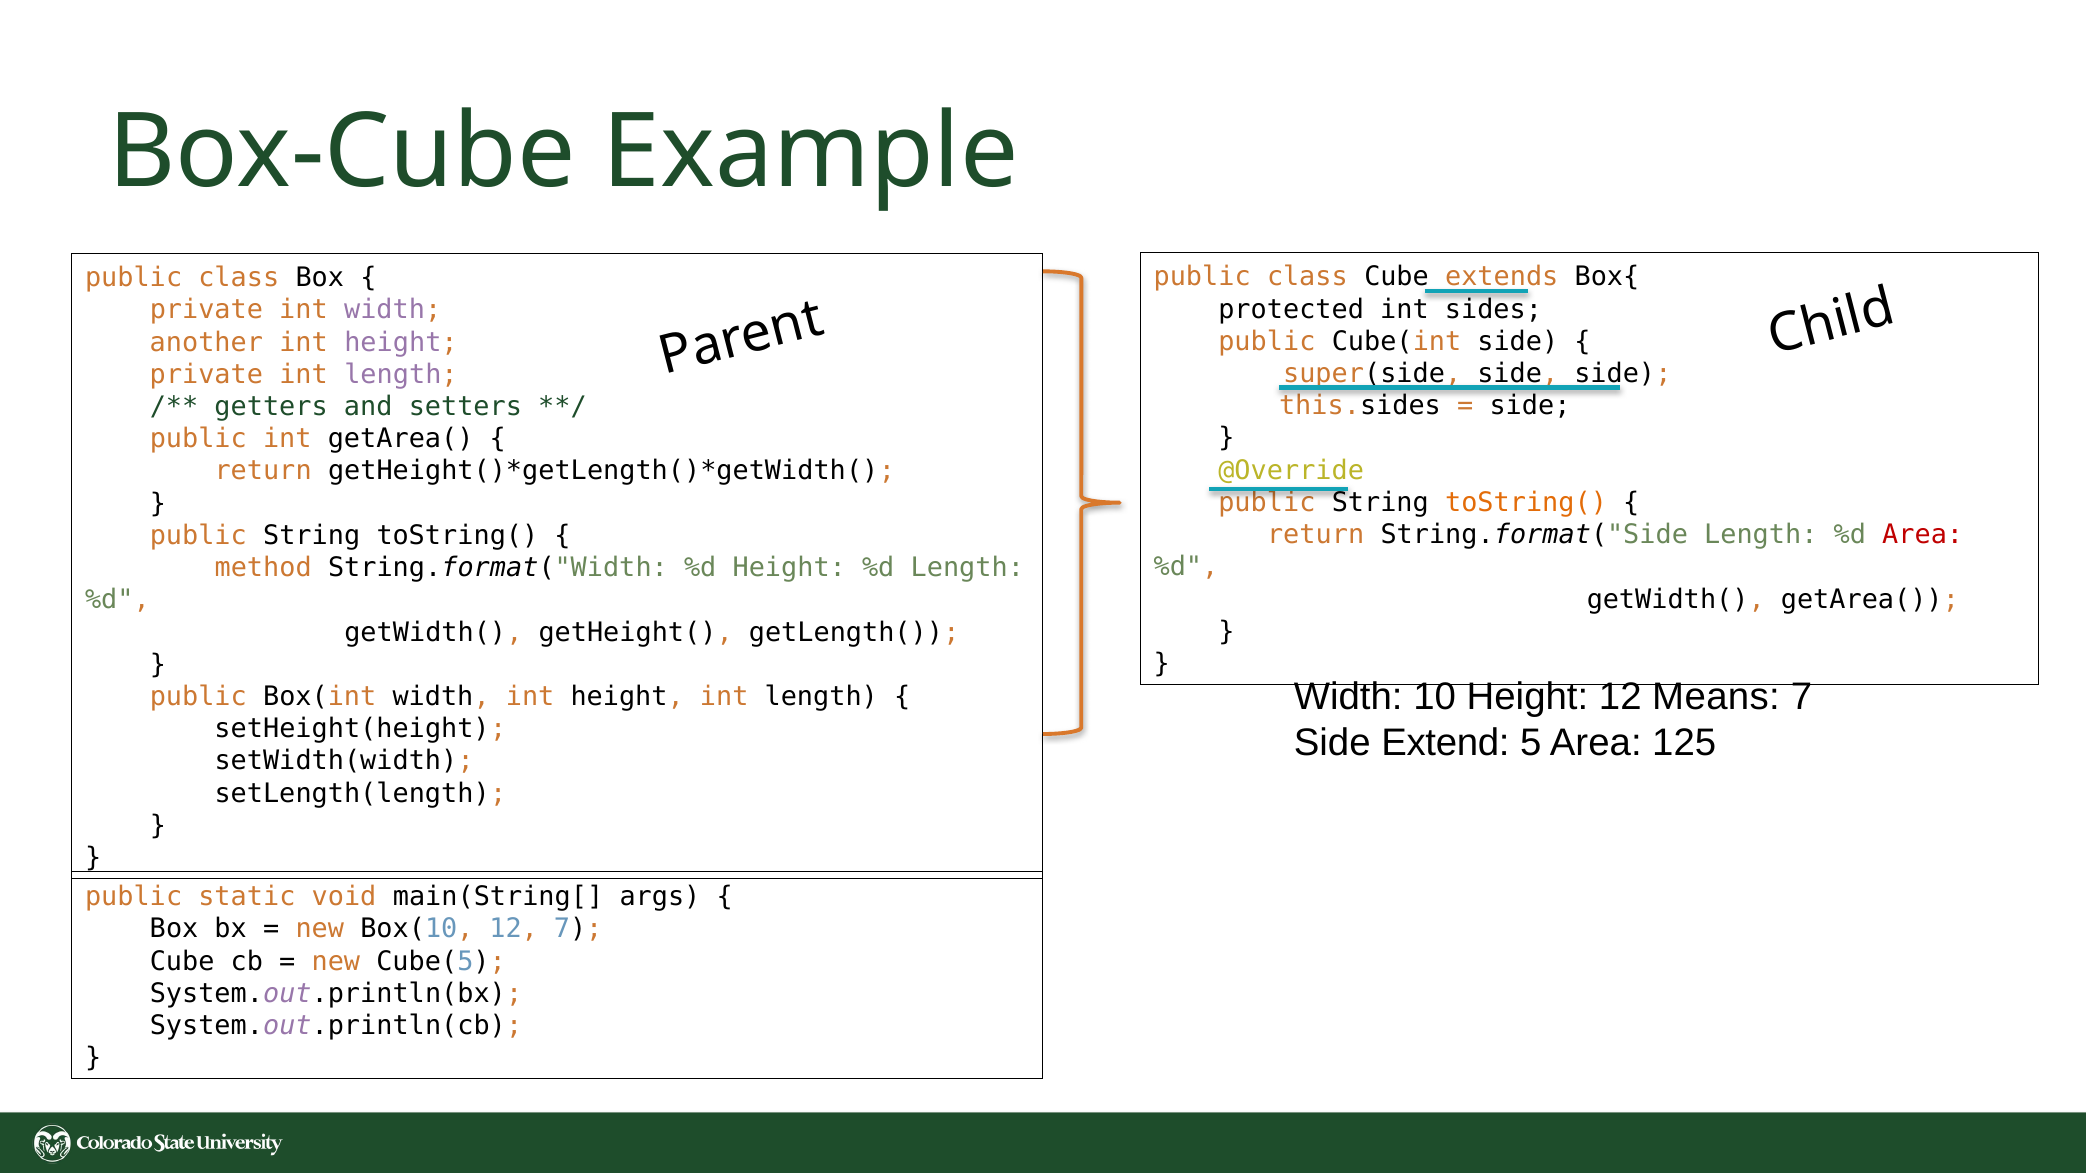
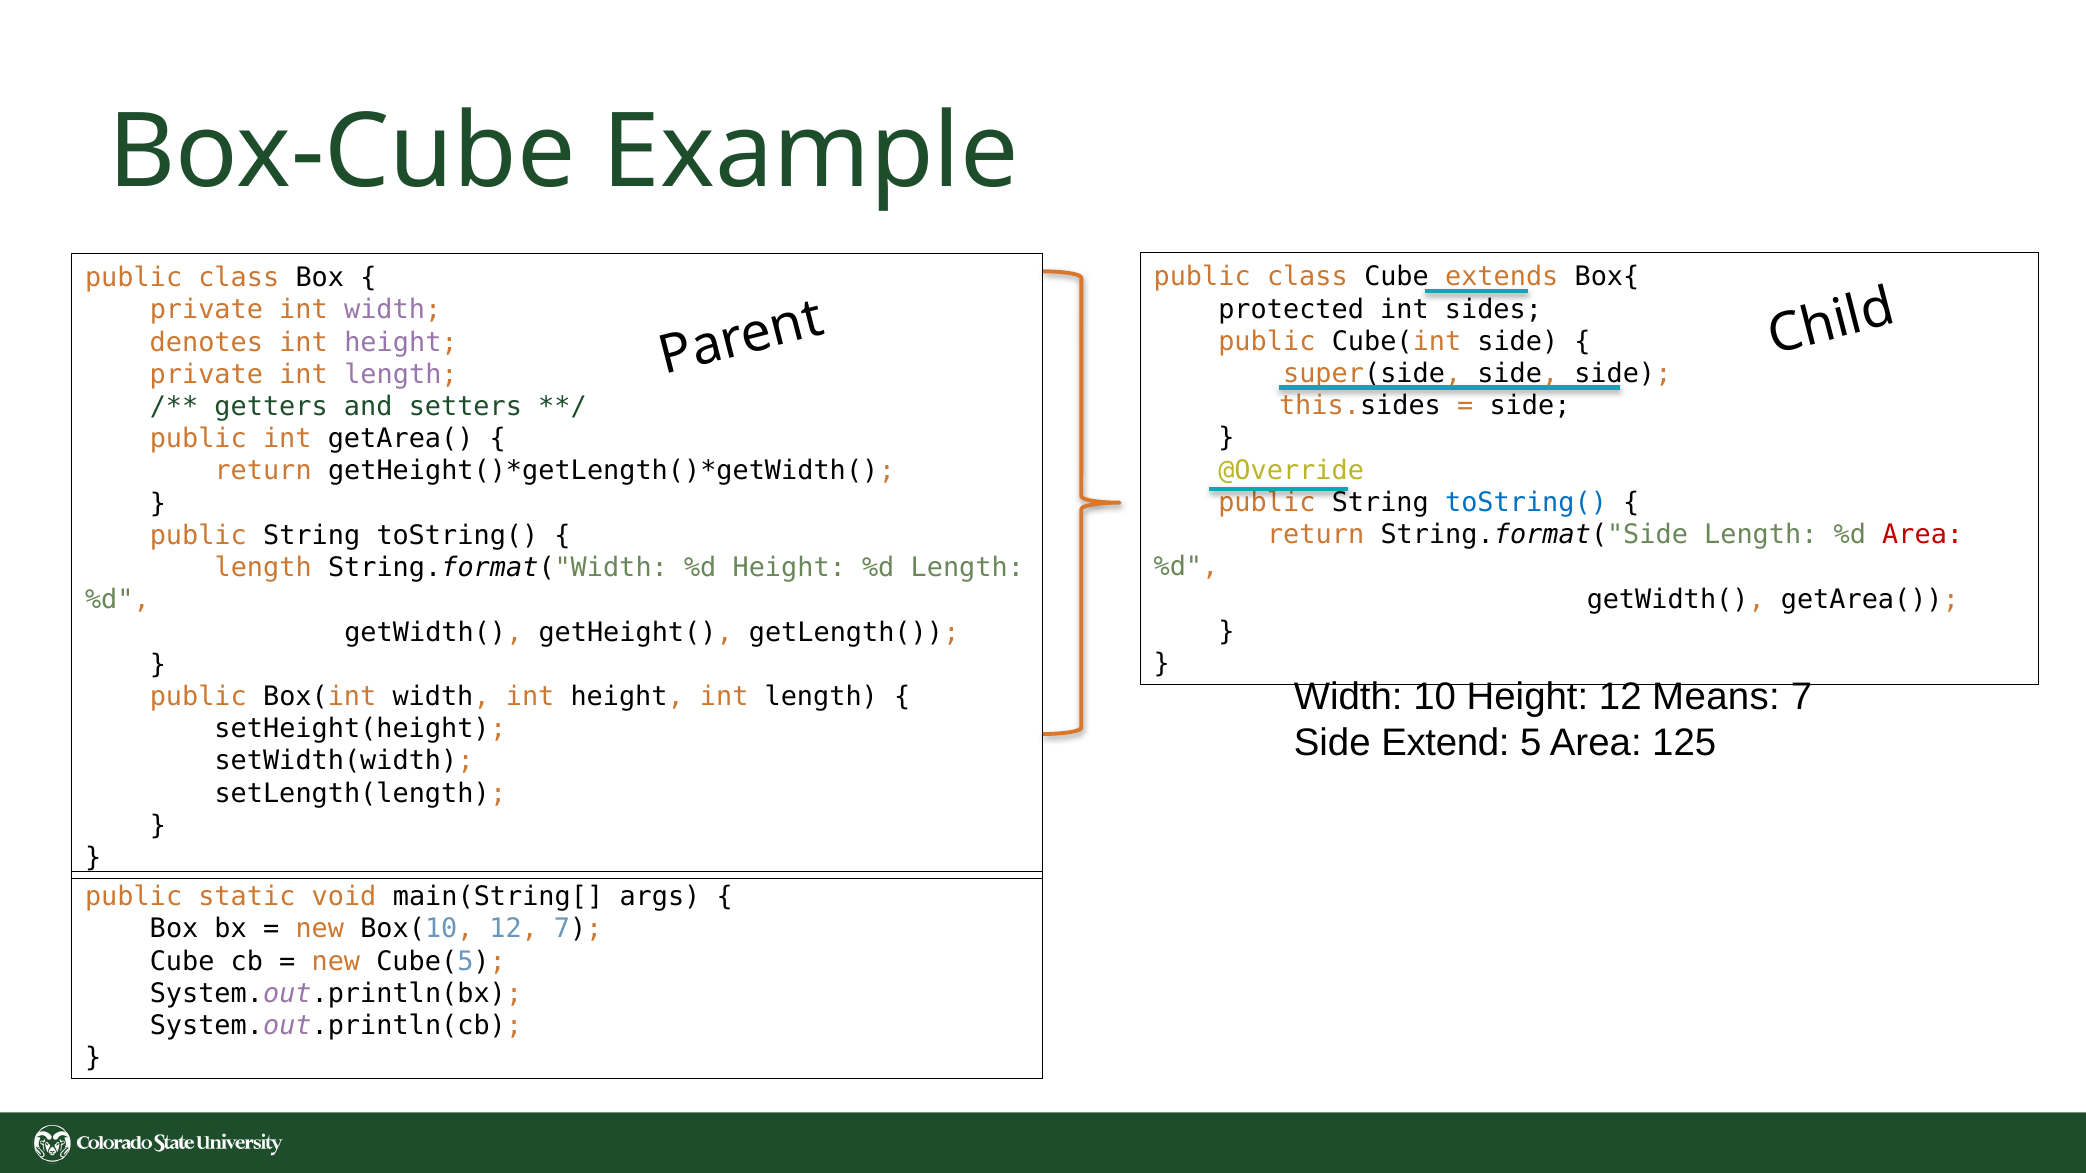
another: another -> denotes
toString( at (1526, 503) colour: orange -> blue
method at (263, 568): method -> length
